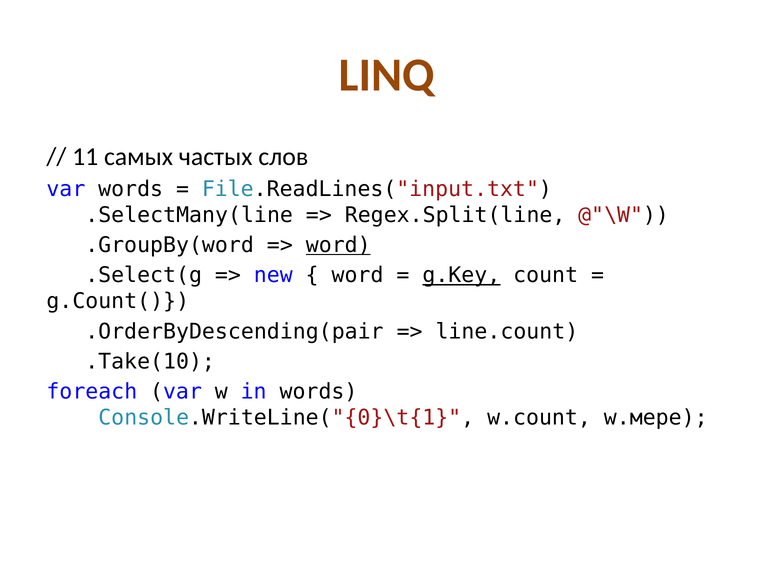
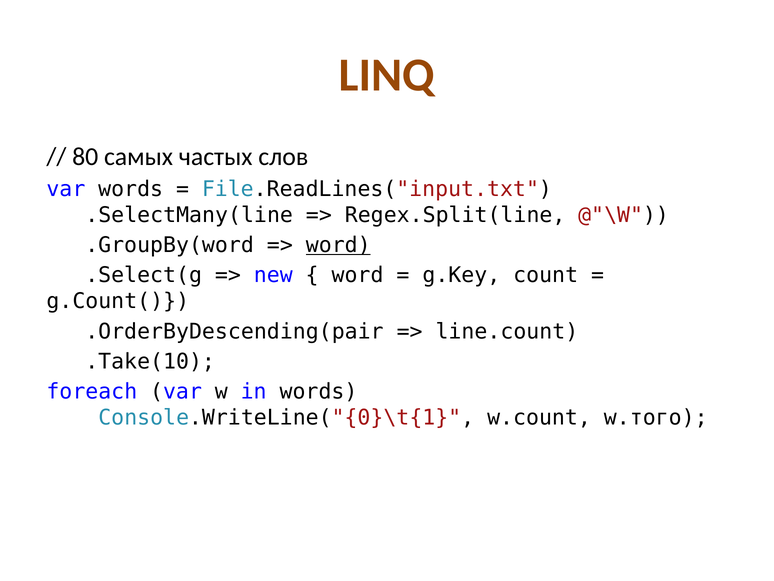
11: 11 -> 80
g.Key underline: present -> none
w.мере: w.мере -> w.того
